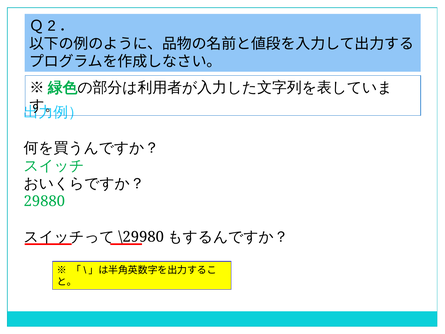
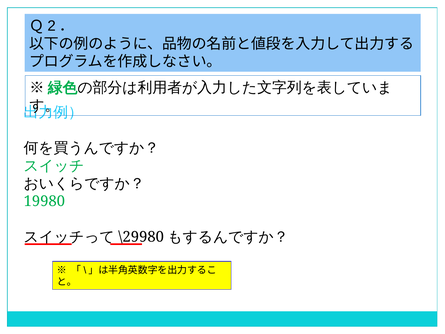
29880: 29880 -> 19980
